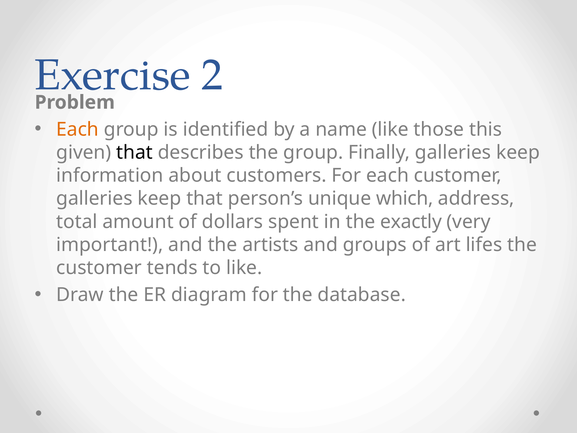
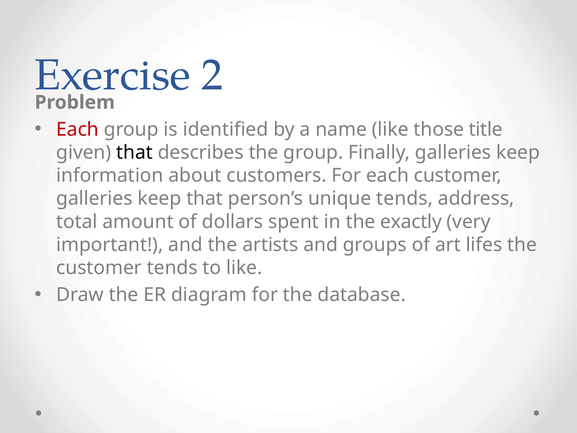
Each at (78, 129) colour: orange -> red
this: this -> title
unique which: which -> tends
